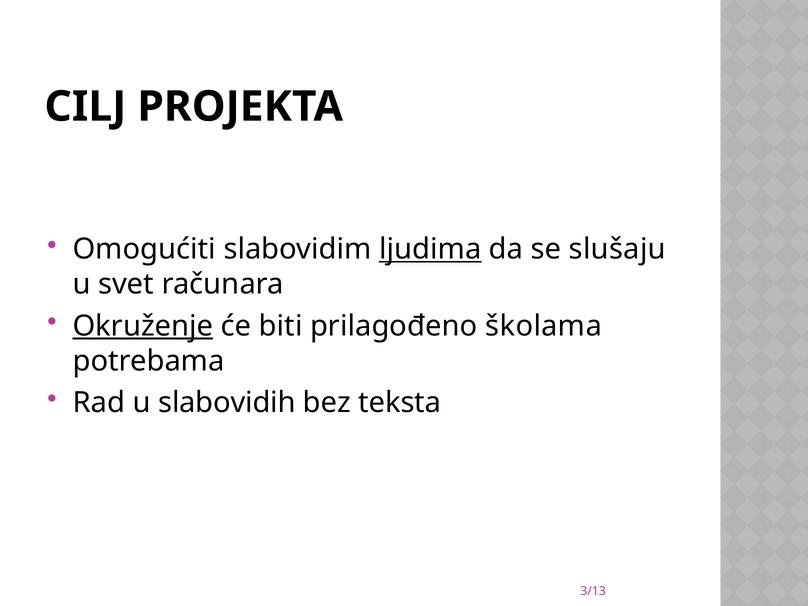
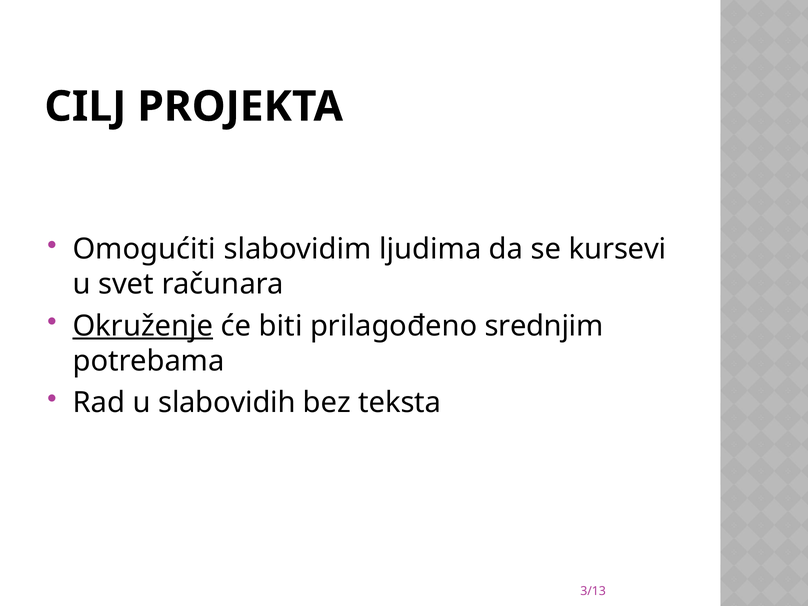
ljudima underline: present -> none
slušaju: slušaju -> kursevi
školama: školama -> srednjim
